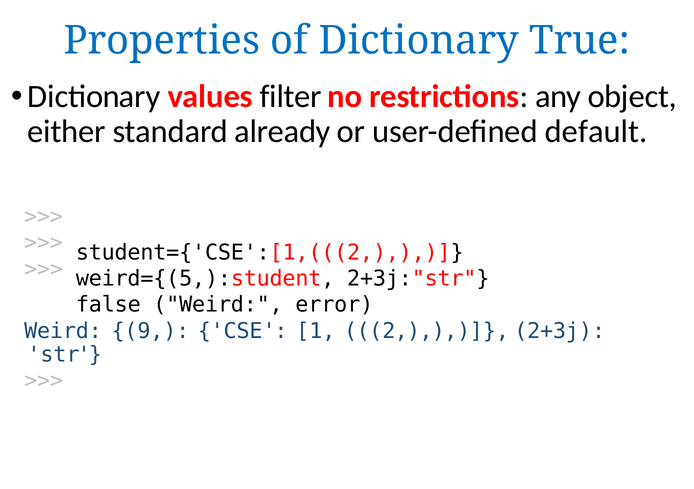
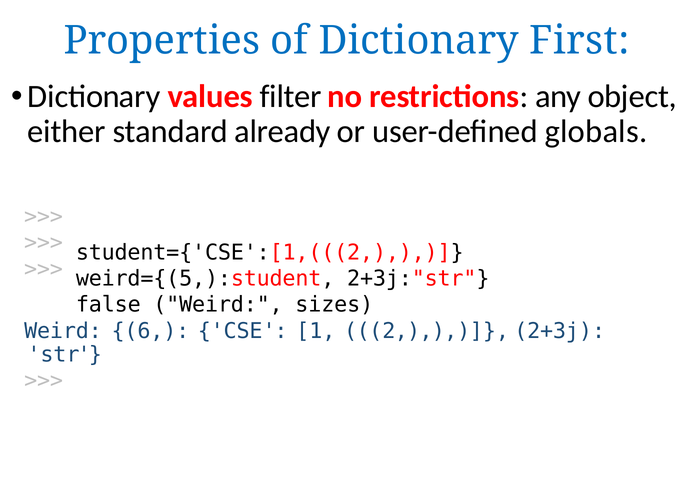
True: True -> First
default: default -> globals
error: error -> sizes
9: 9 -> 6
